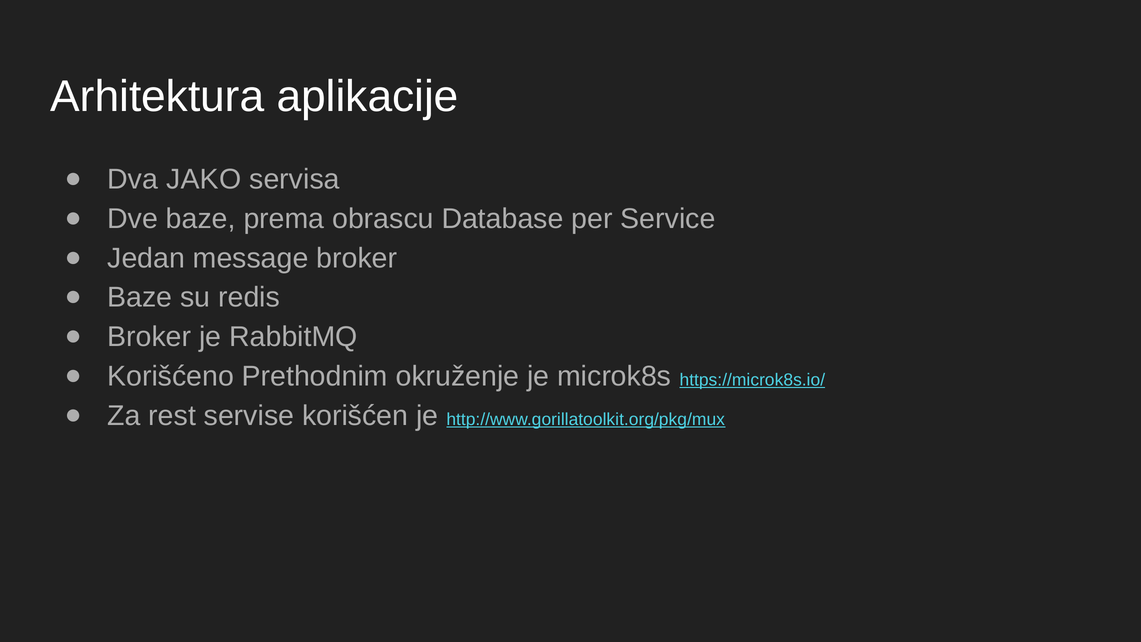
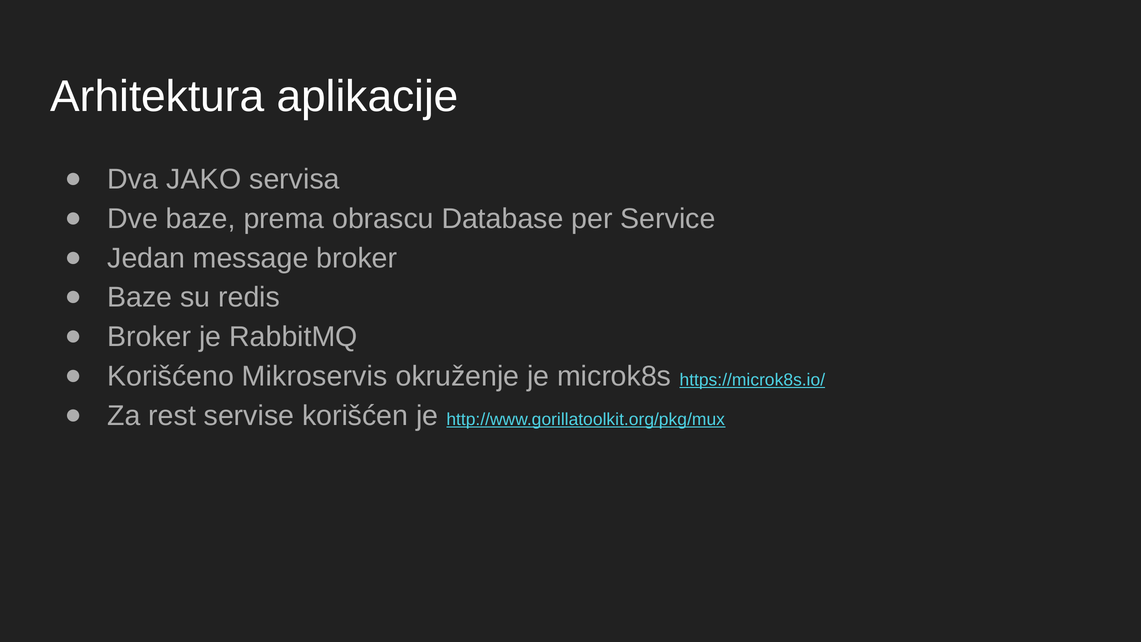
Prethodnim: Prethodnim -> Mikroservis
